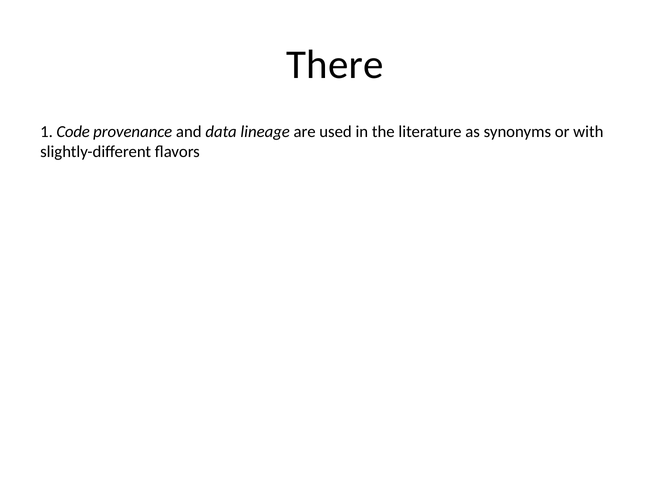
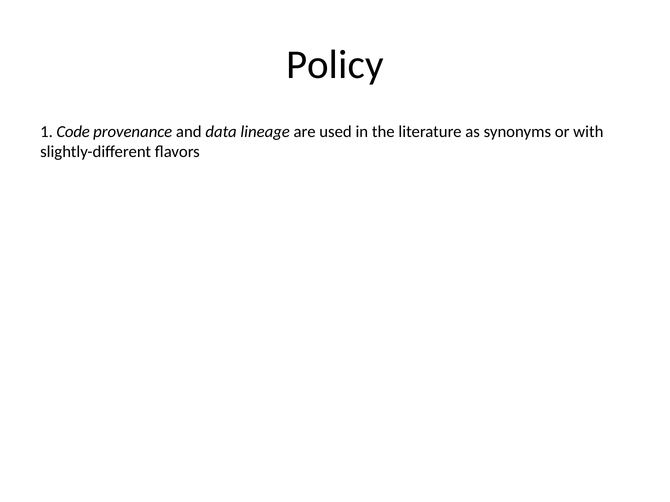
There: There -> Policy
